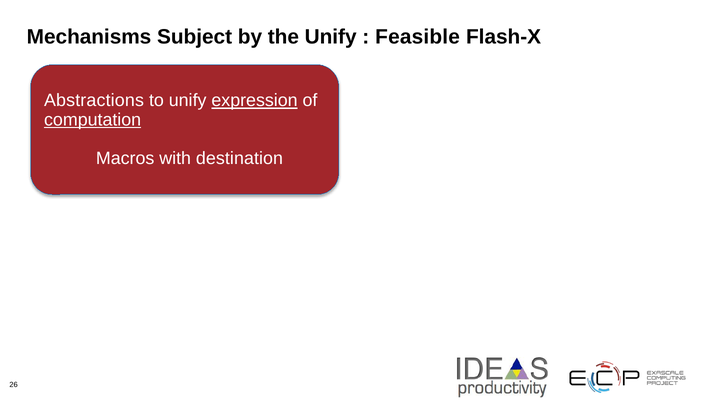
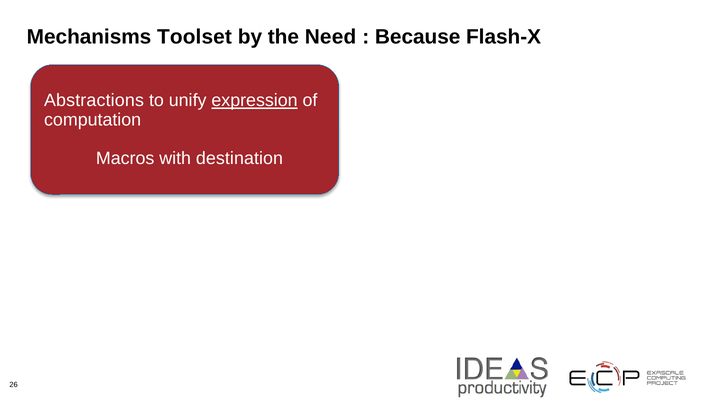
Subject: Subject -> Toolset
the Unify: Unify -> Need
Feasible: Feasible -> Because
computation underline: present -> none
